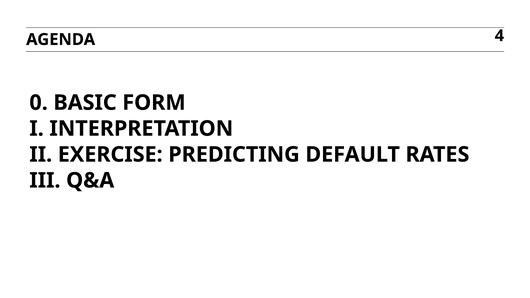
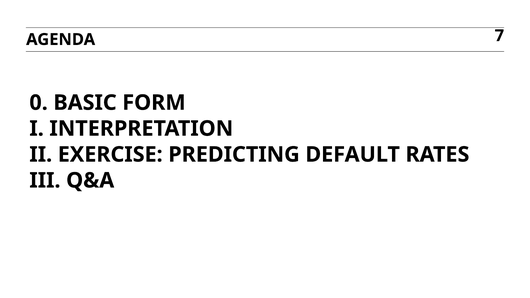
4: 4 -> 7
